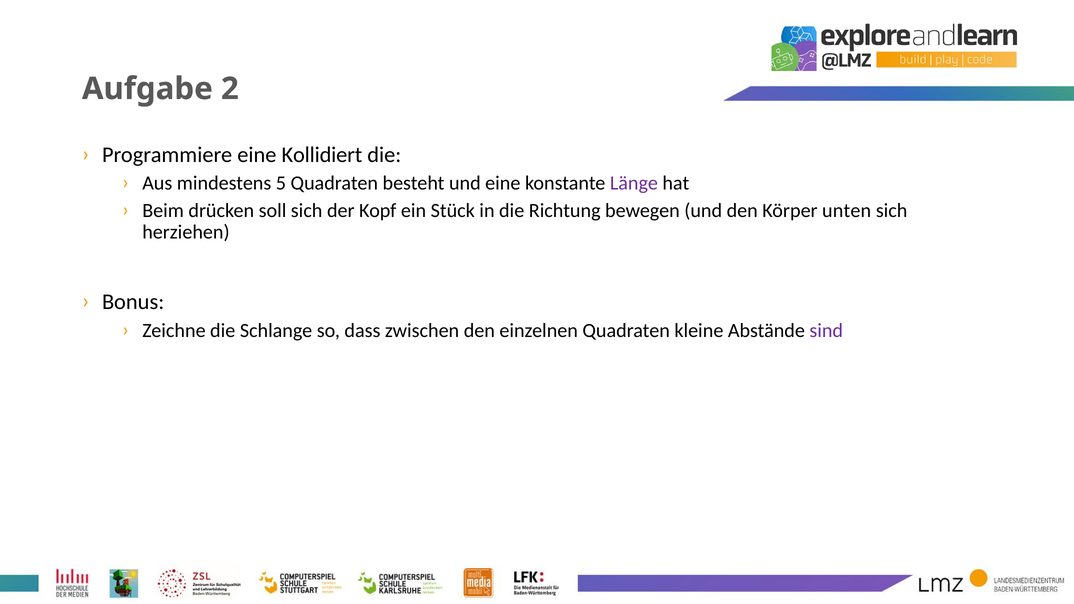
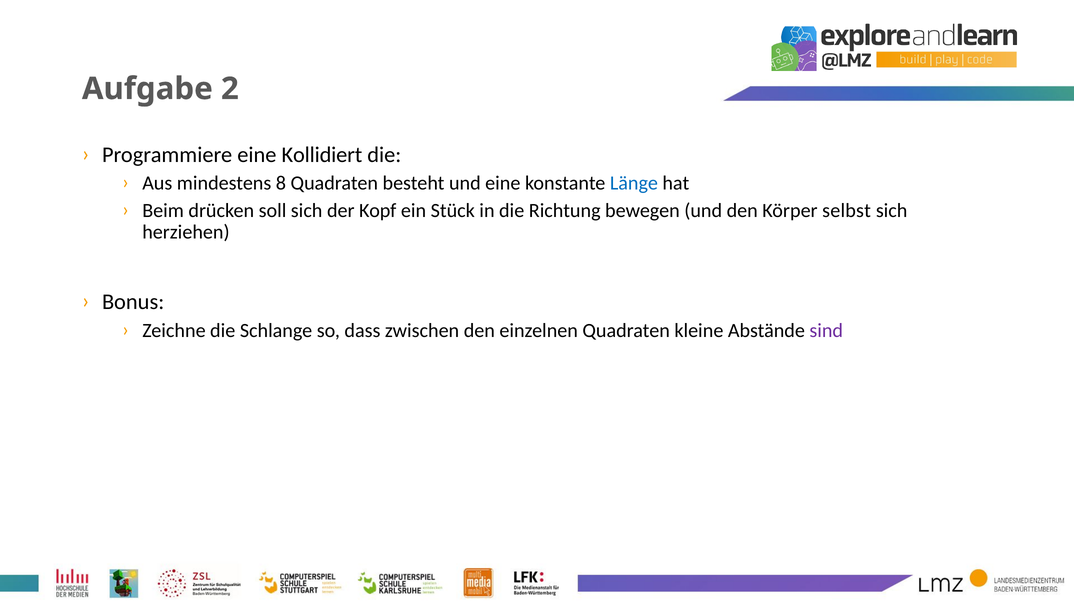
5: 5 -> 8
Länge colour: purple -> blue
unten: unten -> selbst
